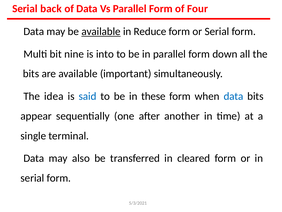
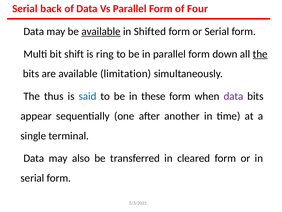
Reduce: Reduce -> Shifted
nine: nine -> shift
into: into -> ring
the underline: none -> present
important: important -> limitation
idea: idea -> thus
data at (233, 96) colour: blue -> purple
